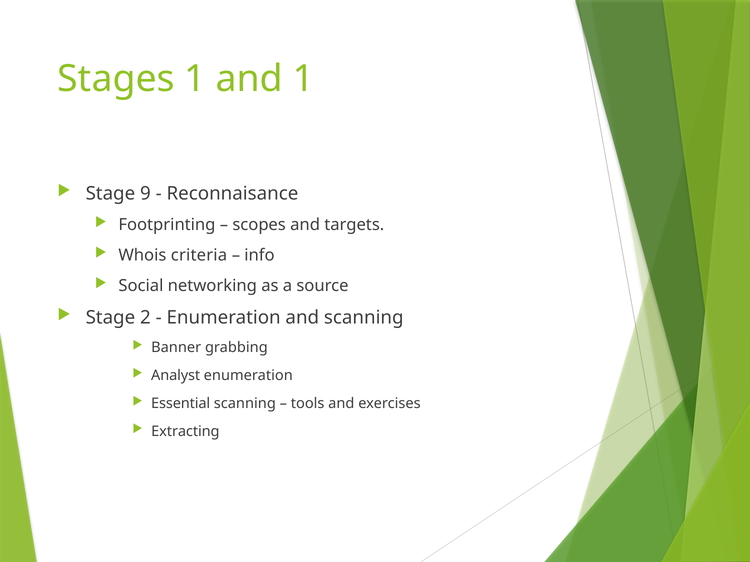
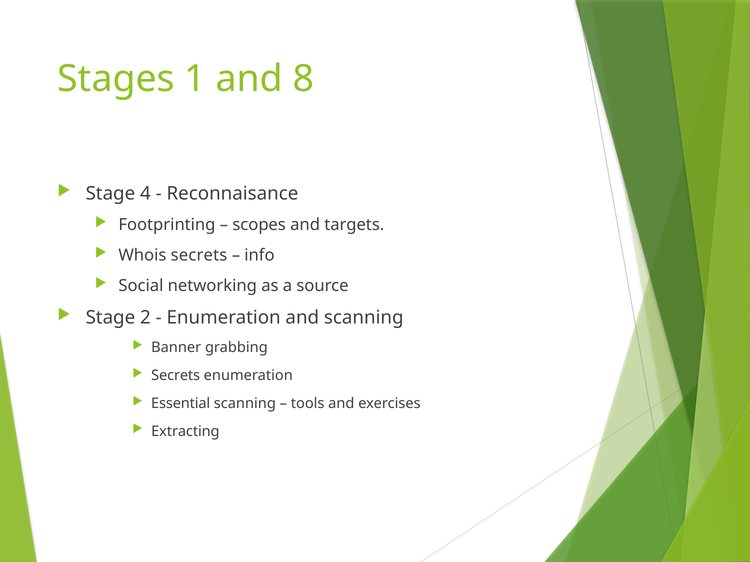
and 1: 1 -> 8
9: 9 -> 4
Whois criteria: criteria -> secrets
Analyst at (176, 376): Analyst -> Secrets
